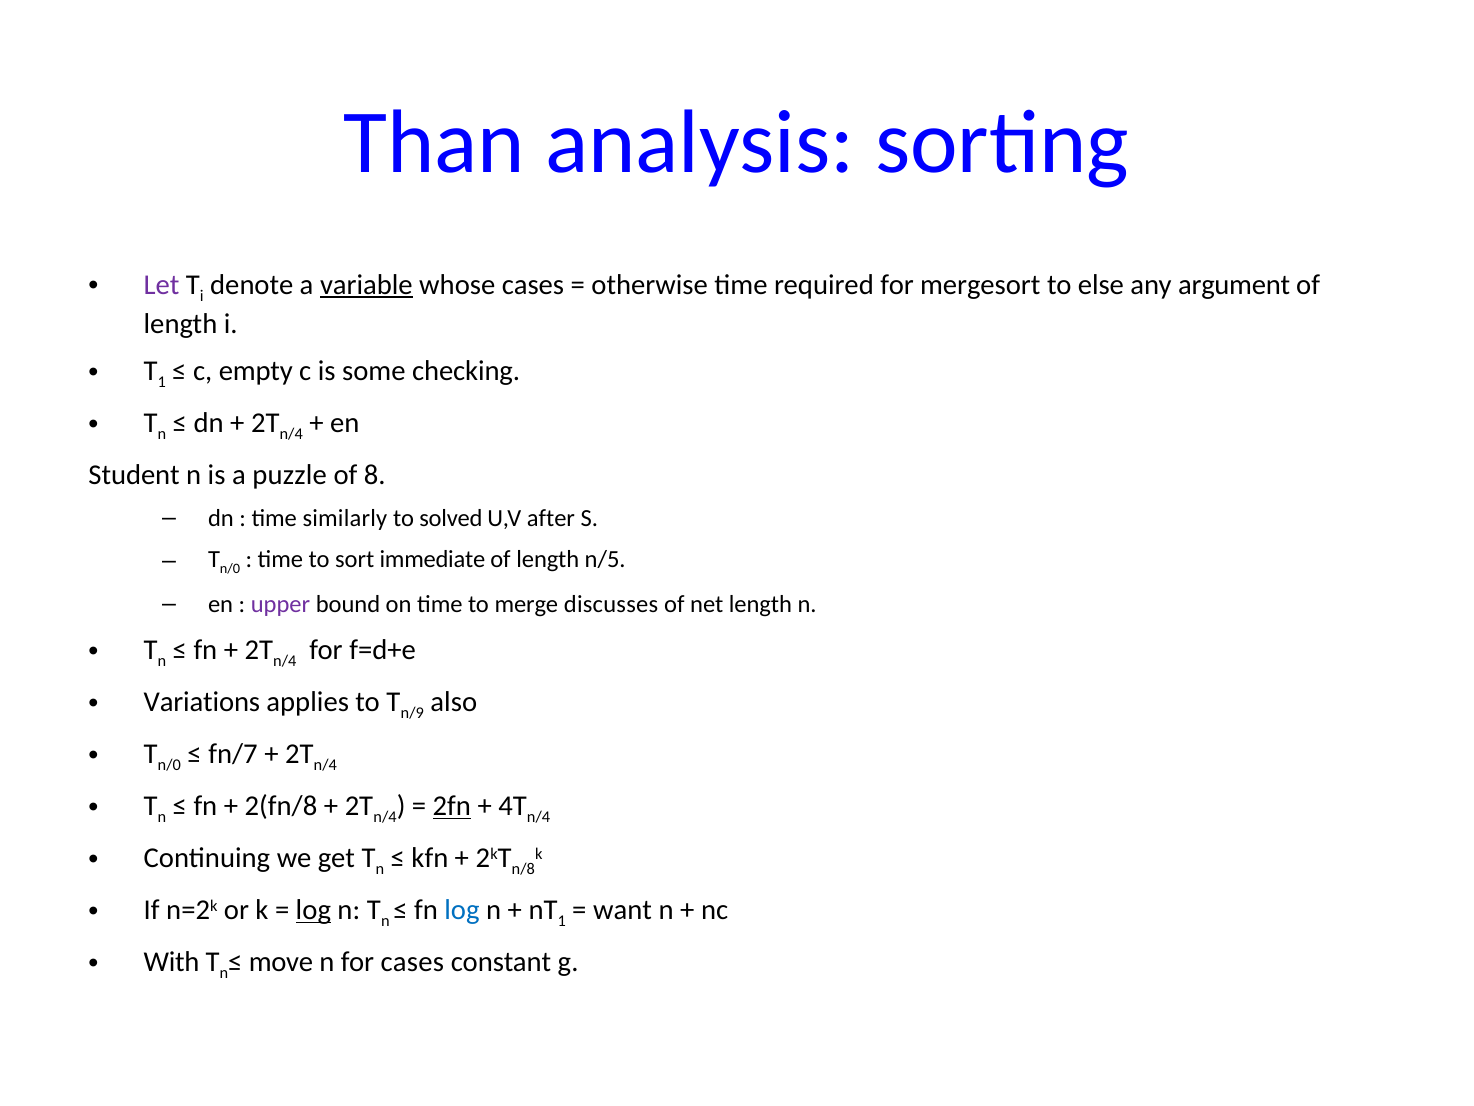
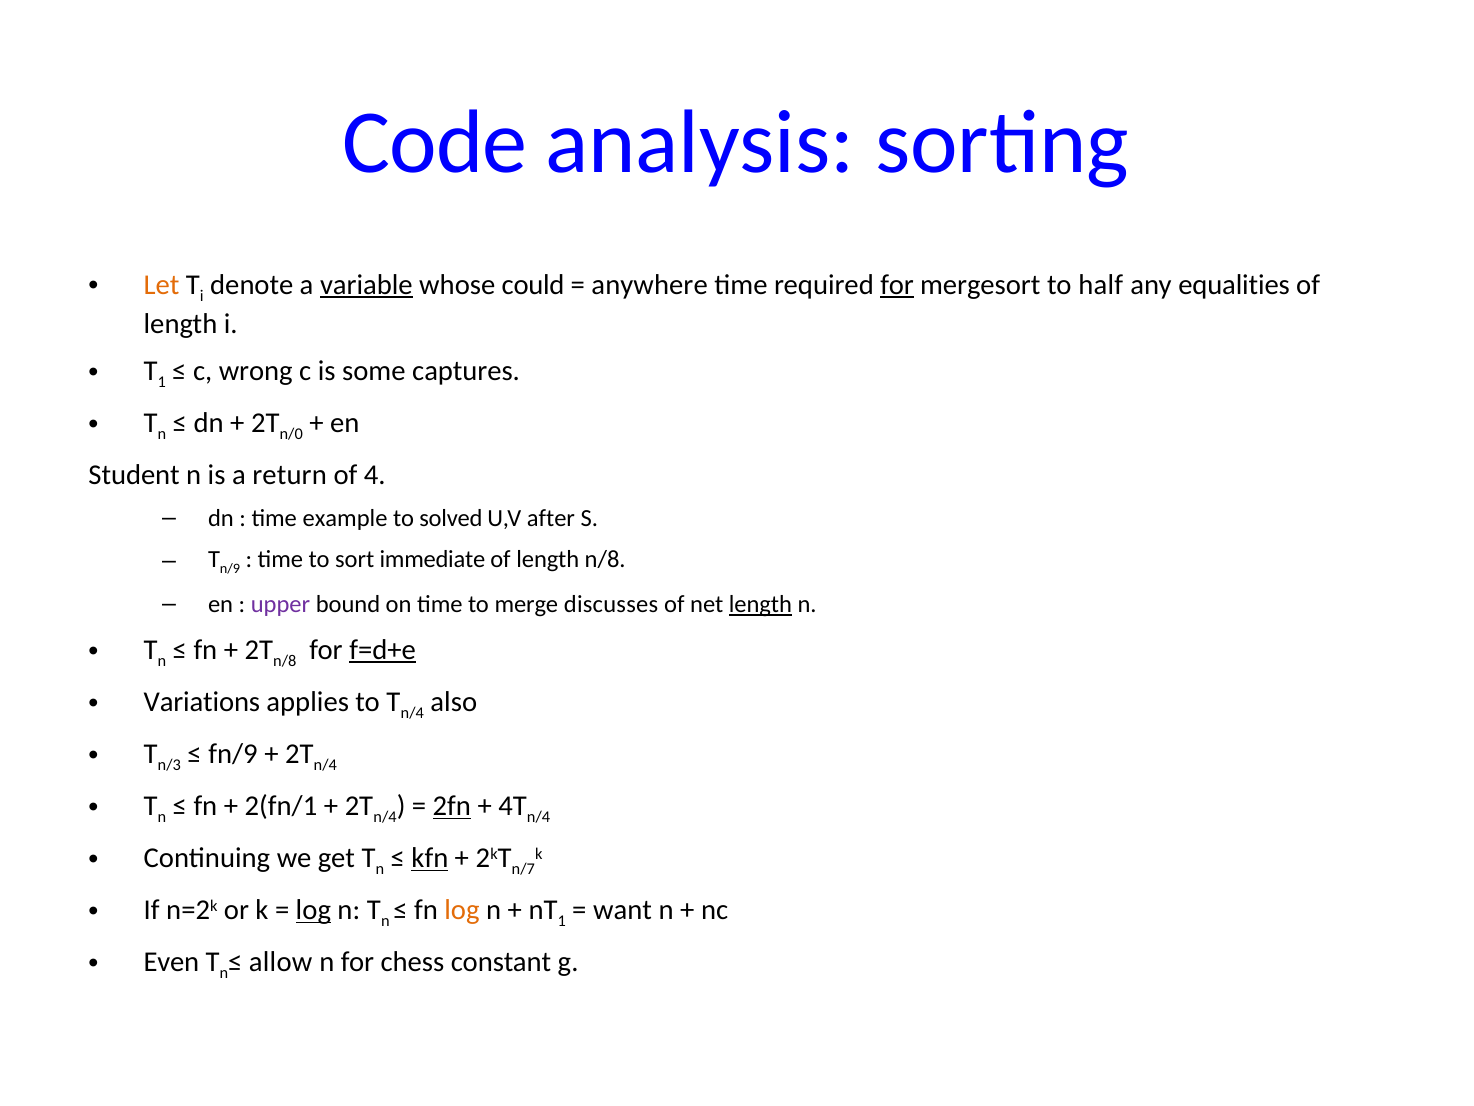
Than: Than -> Code
Let colour: purple -> orange
whose cases: cases -> could
otherwise: otherwise -> anywhere
for at (897, 285) underline: none -> present
else: else -> half
argument: argument -> equalities
empty: empty -> wrong
checking: checking -> captures
n/4 at (291, 434): n/4 -> n/0
puzzle: puzzle -> return
8: 8 -> 4
similarly: similarly -> example
n/0 at (230, 569): n/0 -> n/9
length n/5: n/5 -> n/8
length at (760, 604) underline: none -> present
n/4 at (285, 661): n/4 -> n/8
f=d+e underline: none -> present
n/9 at (412, 713): n/9 -> n/4
n/0 at (169, 765): n/0 -> n/3
fn/7: fn/7 -> fn/9
2(fn/8: 2(fn/8 -> 2(fn/1
kfn underline: none -> present
n/8: n/8 -> n/7
log at (462, 910) colour: blue -> orange
With: With -> Even
move: move -> allow
for cases: cases -> chess
